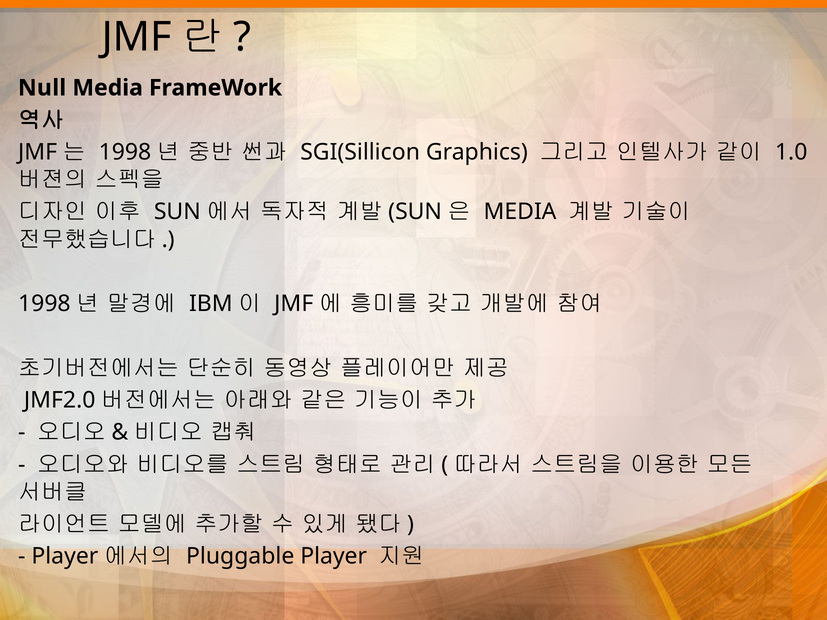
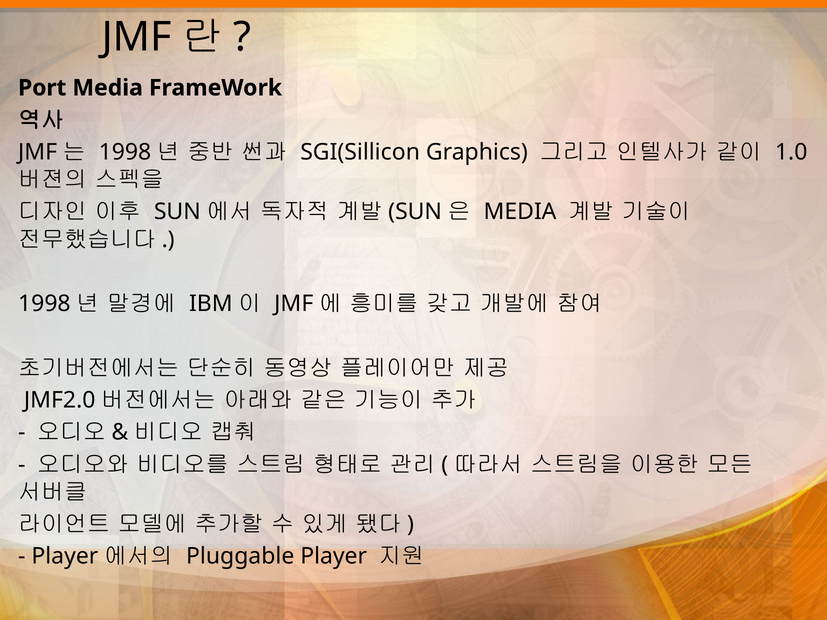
Null: Null -> Port
